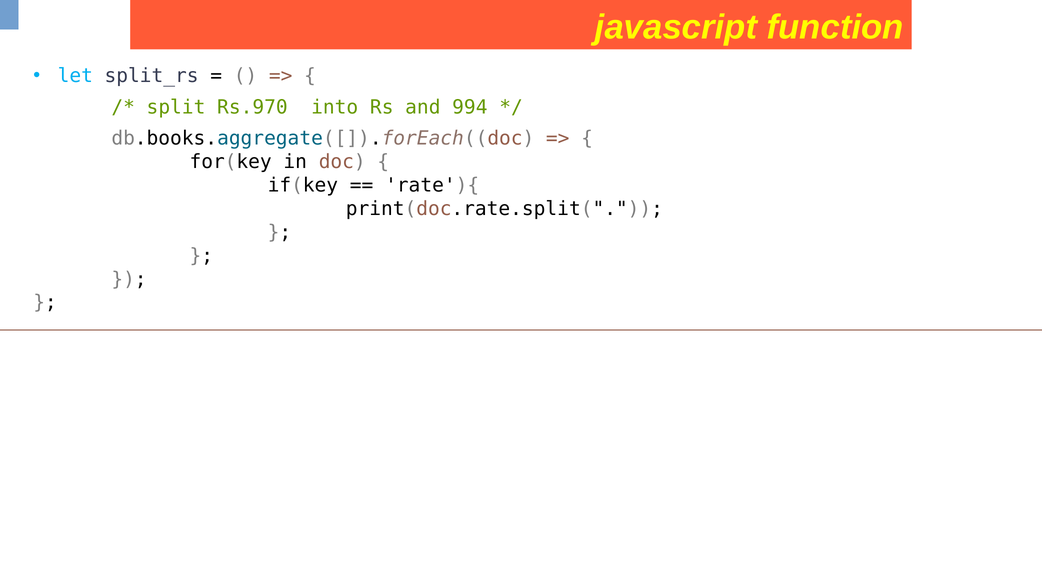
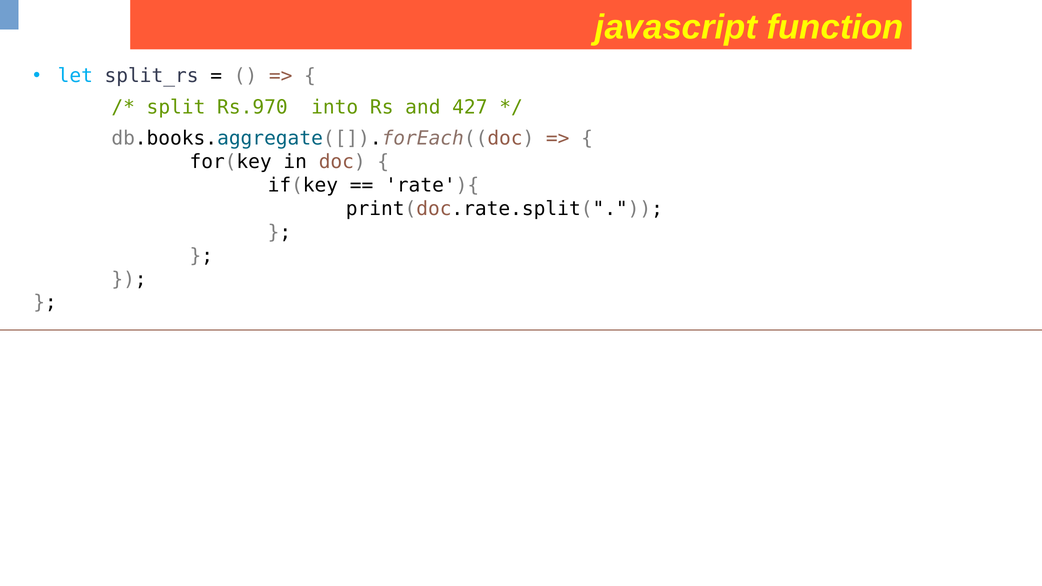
994: 994 -> 427
